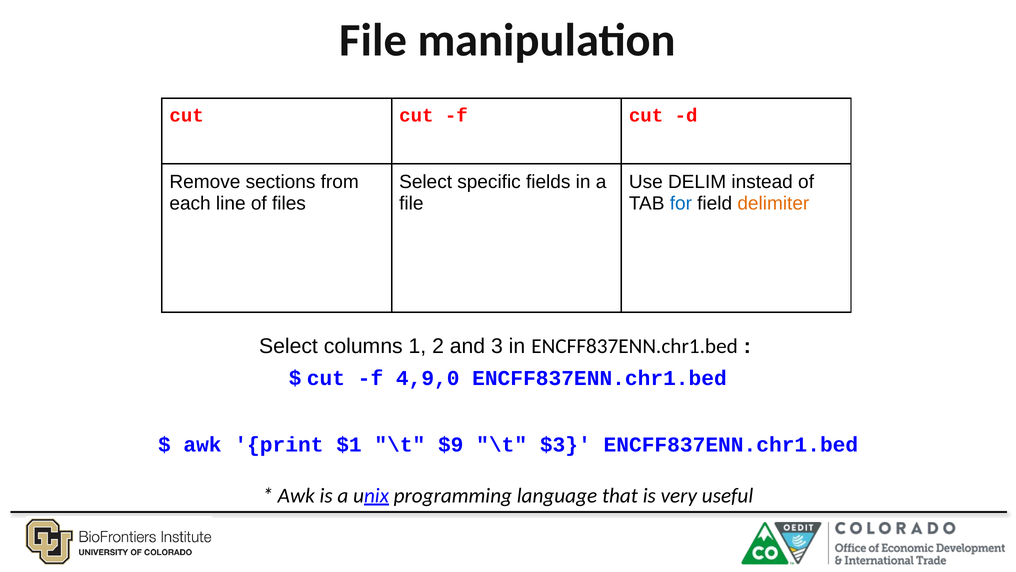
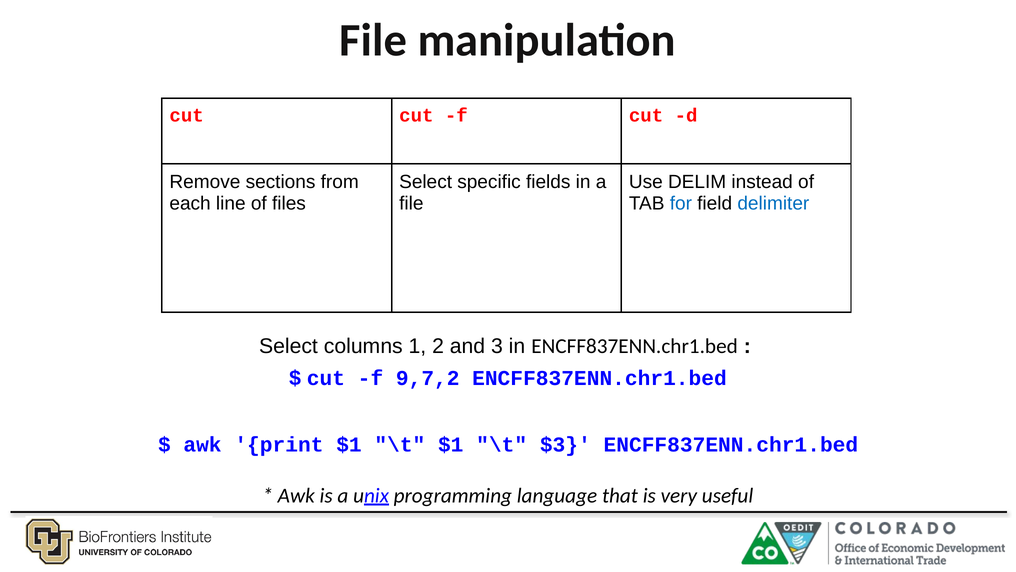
delimiter colour: orange -> blue
4,9,0: 4,9,0 -> 9,7,2
\t $9: $9 -> $1
